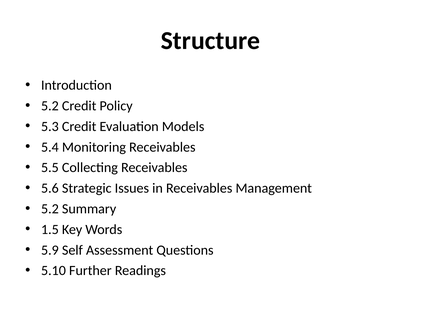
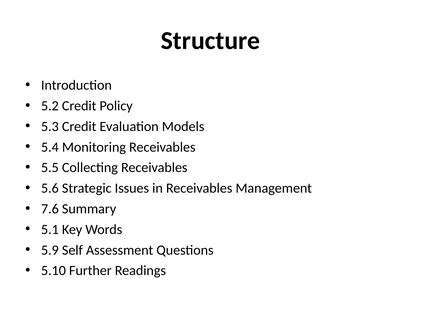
5.2 at (50, 209): 5.2 -> 7.6
1.5: 1.5 -> 5.1
